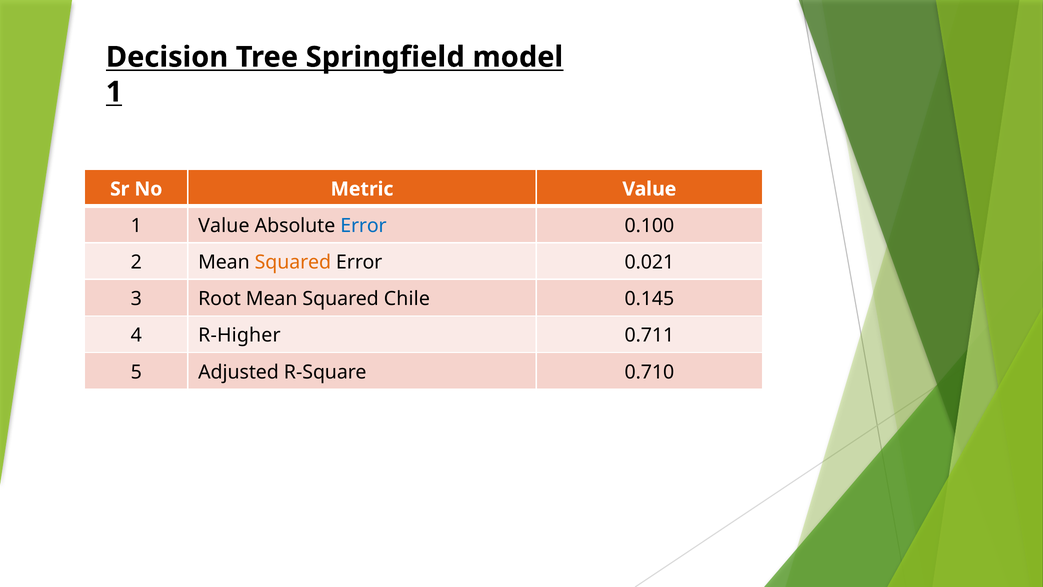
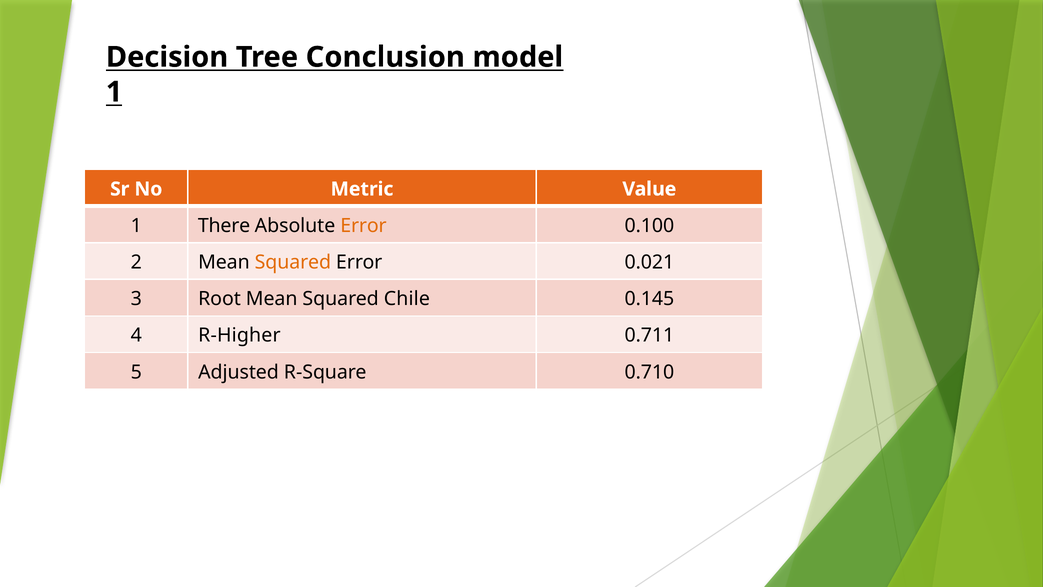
Springfield: Springfield -> Conclusion
1 Value: Value -> There
Error at (363, 226) colour: blue -> orange
